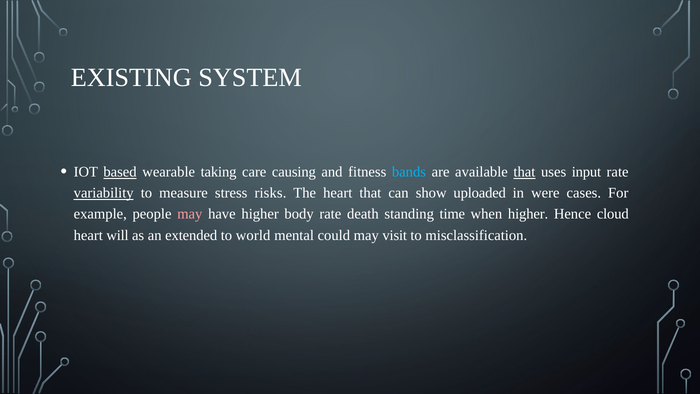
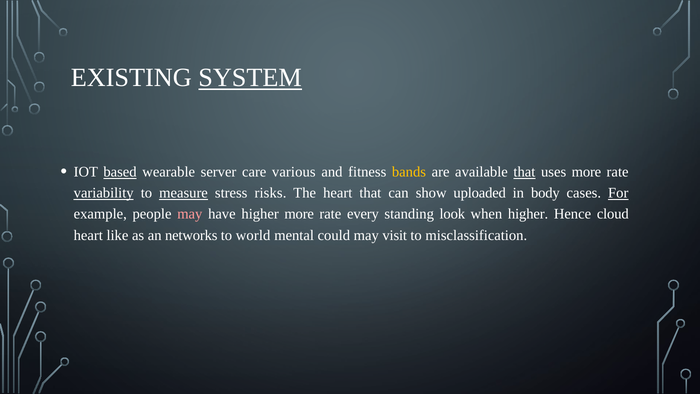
SYSTEM underline: none -> present
taking: taking -> server
causing: causing -> various
bands colour: light blue -> yellow
uses input: input -> more
measure underline: none -> present
were: were -> body
For underline: none -> present
higher body: body -> more
death: death -> every
time: time -> look
will: will -> like
extended: extended -> networks
